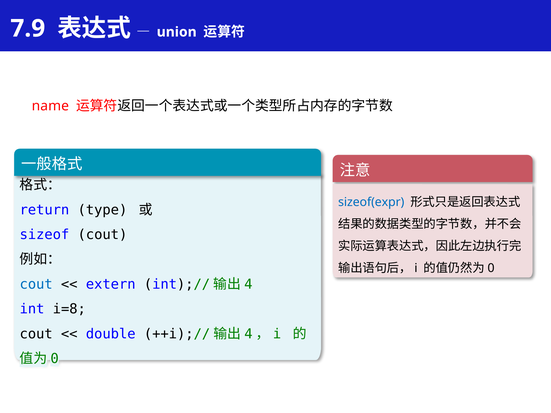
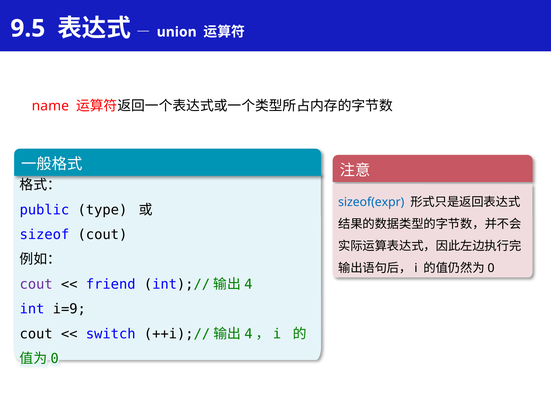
7.9: 7.9 -> 9.5
return: return -> public
cout at (36, 284) colour: blue -> purple
extern: extern -> friend
i=8: i=8 -> i=9
double: double -> switch
